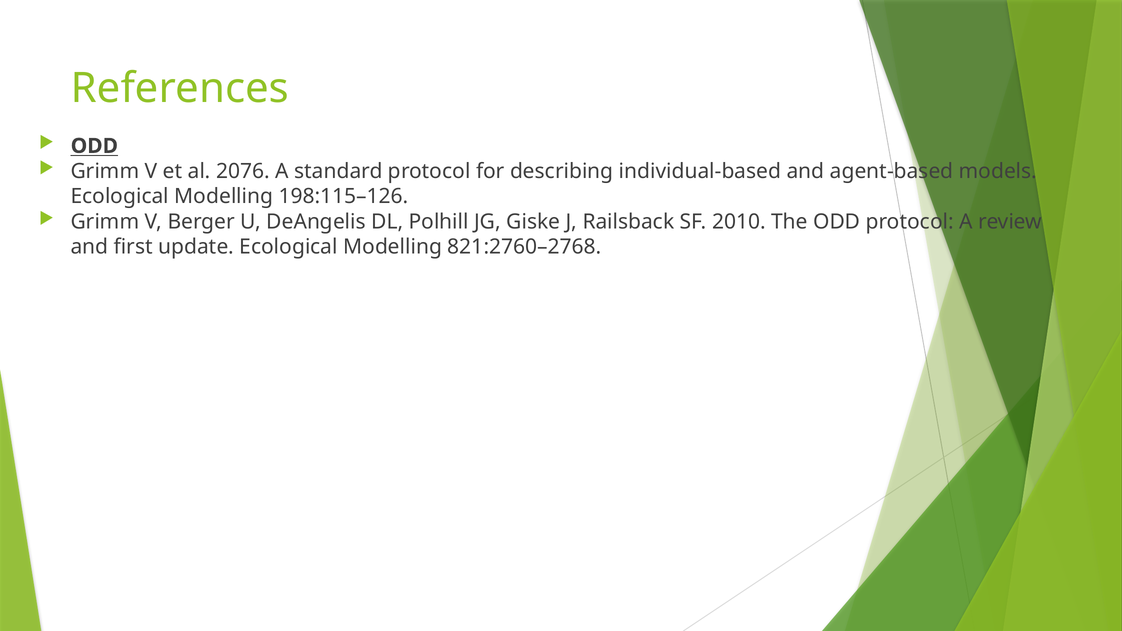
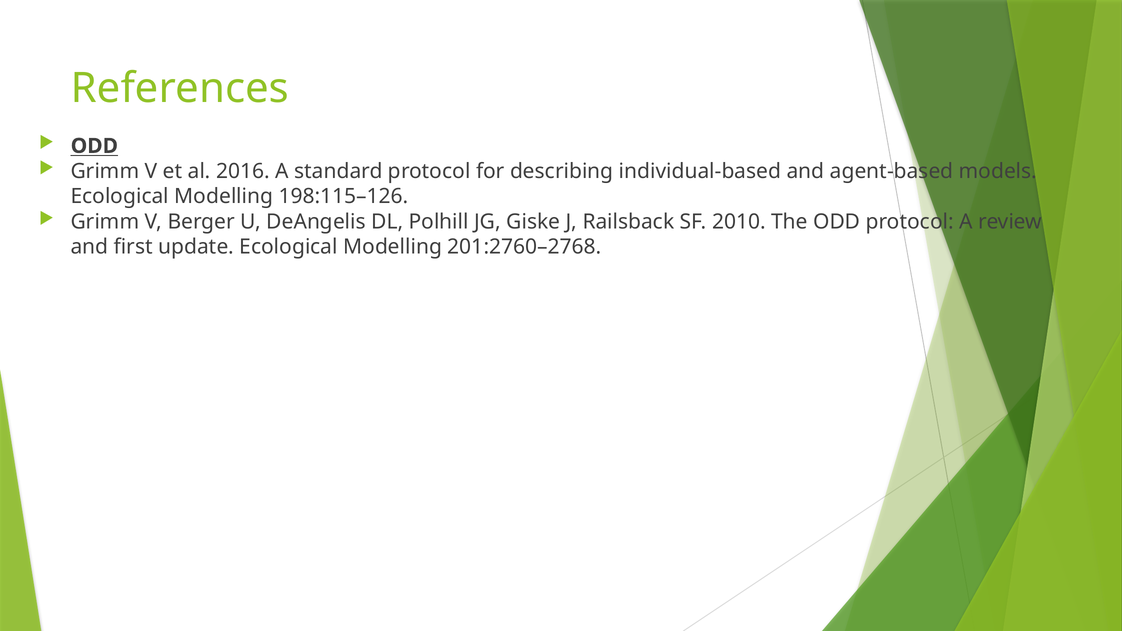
2076: 2076 -> 2016
821:2760–2768: 821:2760–2768 -> 201:2760–2768
